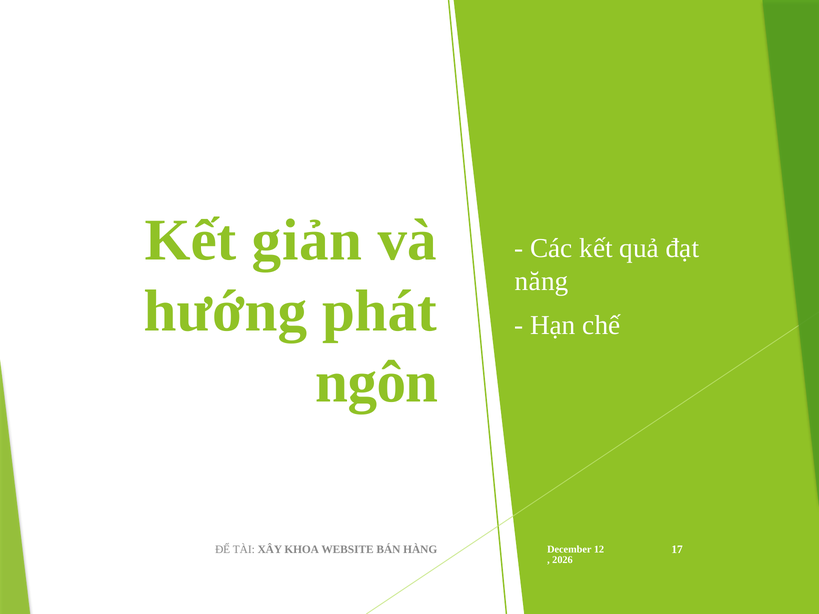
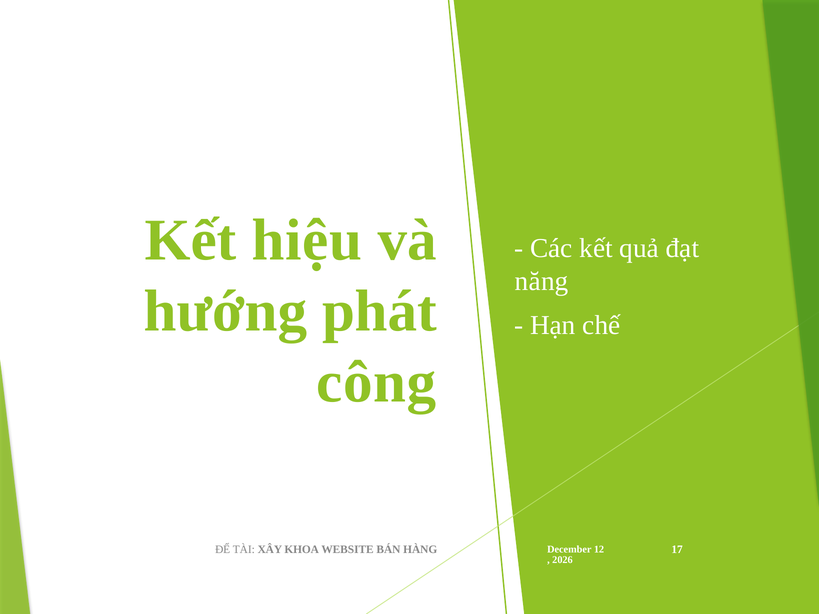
giản: giản -> hiệu
ngôn: ngôn -> công
